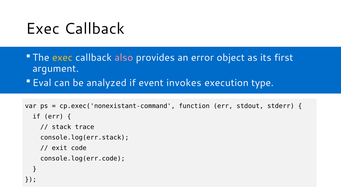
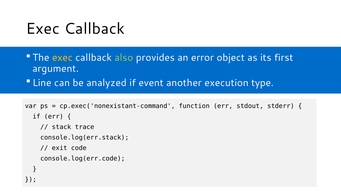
also colour: pink -> light green
Eval: Eval -> Line
invokes: invokes -> another
